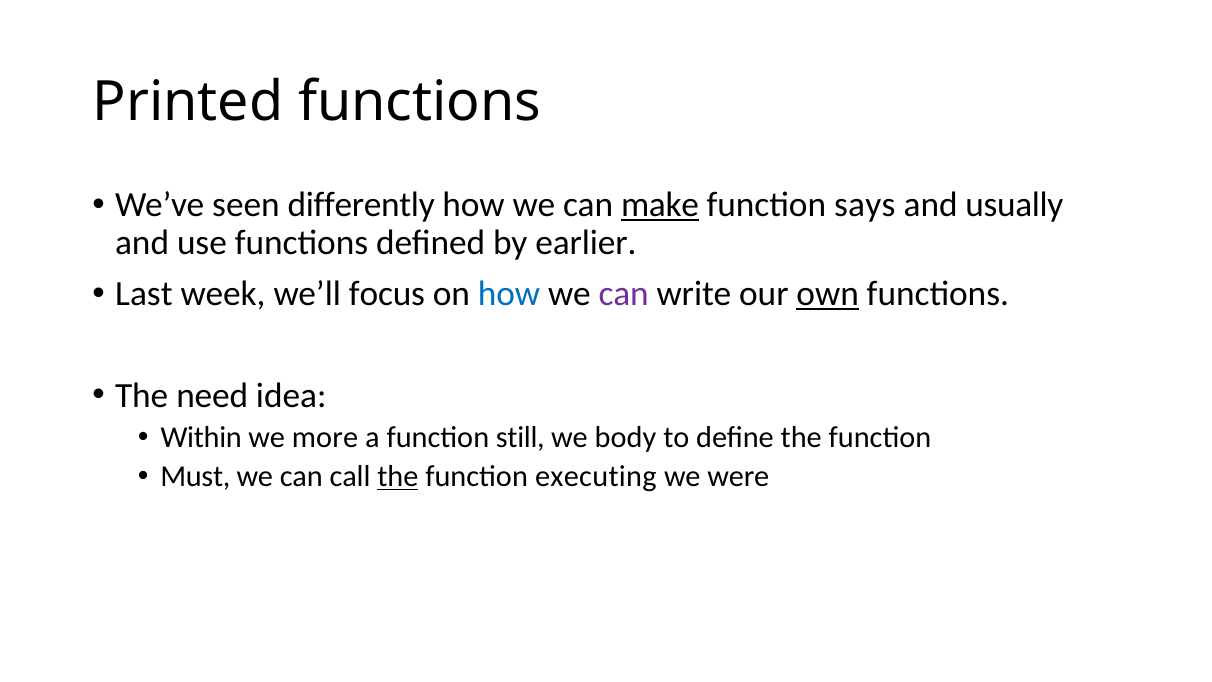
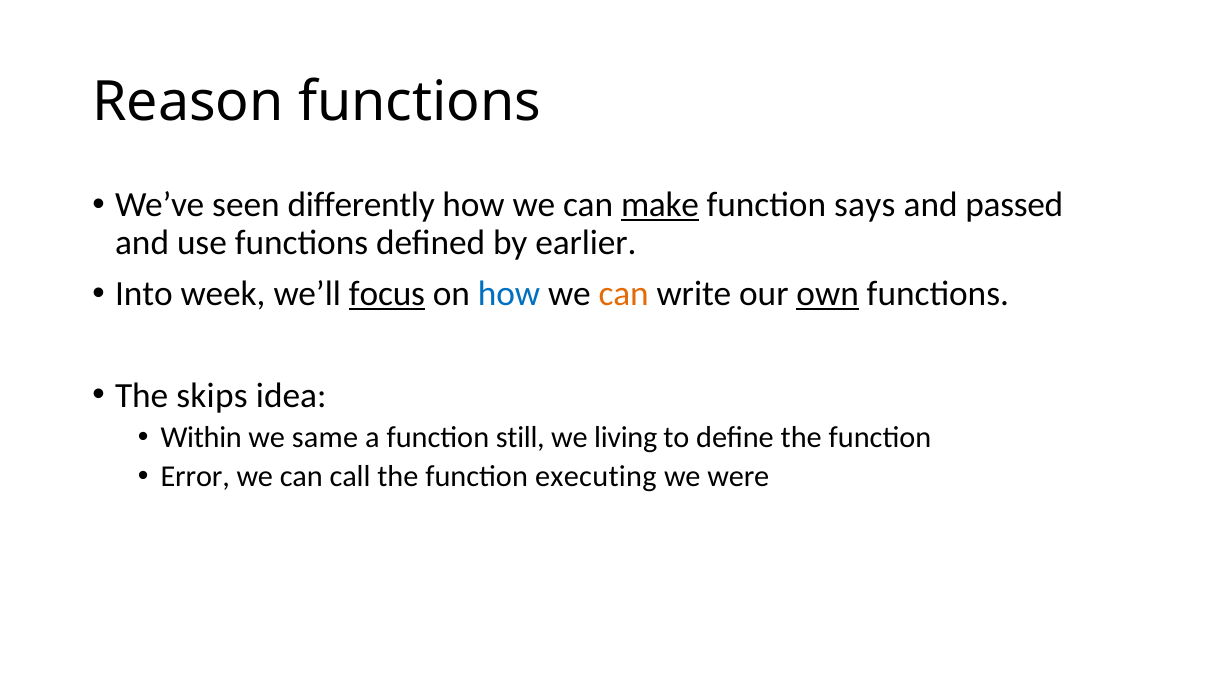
Printed: Printed -> Reason
usually: usually -> passed
Last: Last -> Into
focus underline: none -> present
can at (624, 294) colour: purple -> orange
need: need -> skips
more: more -> same
body: body -> living
Must: Must -> Error
the at (398, 476) underline: present -> none
